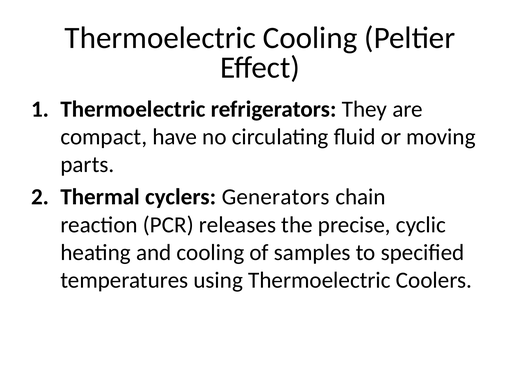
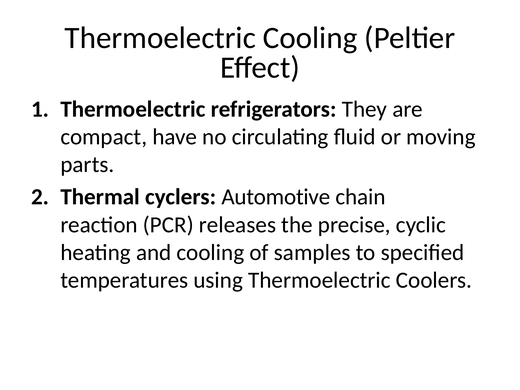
Generators: Generators -> Automotive
